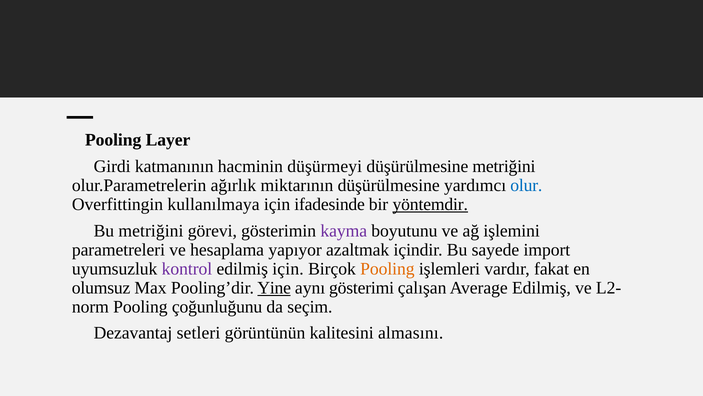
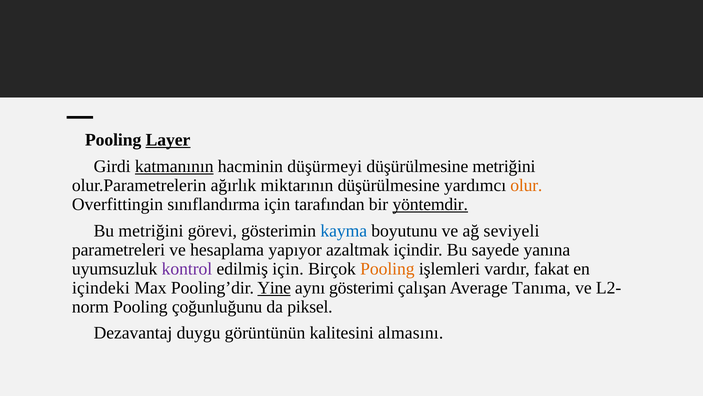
Layer underline: none -> present
katmanının underline: none -> present
olur colour: blue -> orange
kullanılmaya: kullanılmaya -> sınıflandırma
ifadesinde: ifadesinde -> tarafından
kayma colour: purple -> blue
işlemini: işlemini -> seviyeli
import: import -> yanına
olumsuz: olumsuz -> içindeki
Average Edilmiş: Edilmiş -> Tanıma
seçim: seçim -> piksel
setleri: setleri -> duygu
